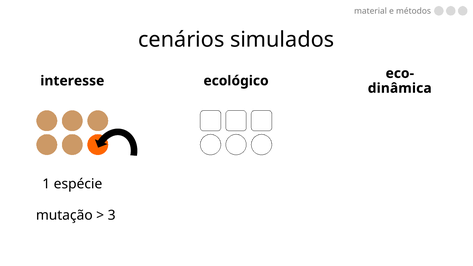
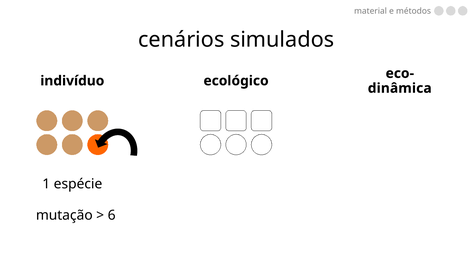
interesse: interesse -> indivíduo
3: 3 -> 6
